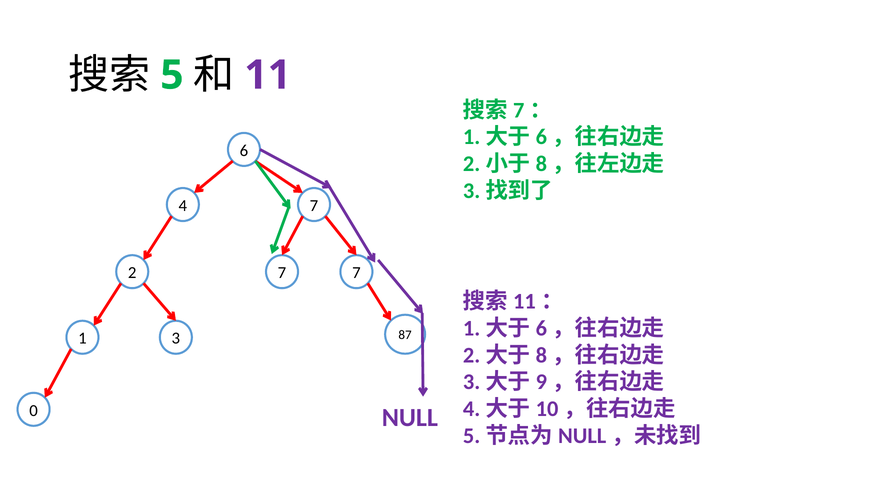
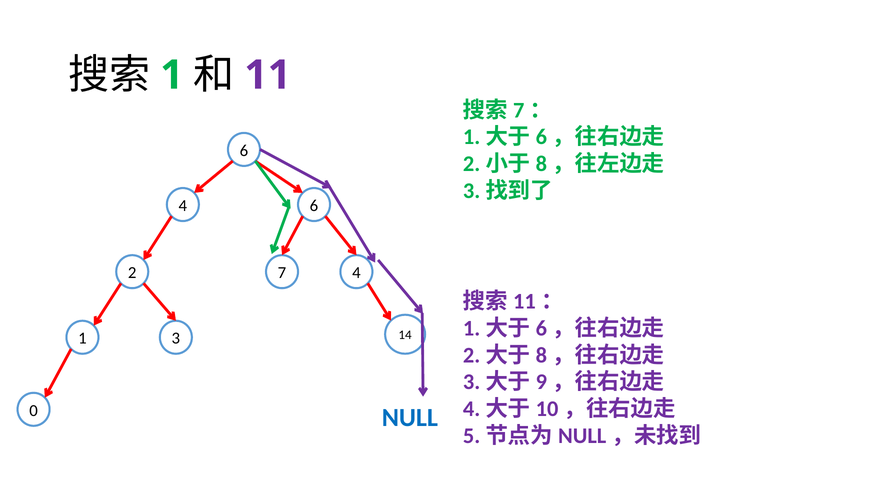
5 at (172, 75): 5 -> 1
4 7: 7 -> 6
7 7: 7 -> 4
87: 87 -> 14
NULL colour: purple -> blue
